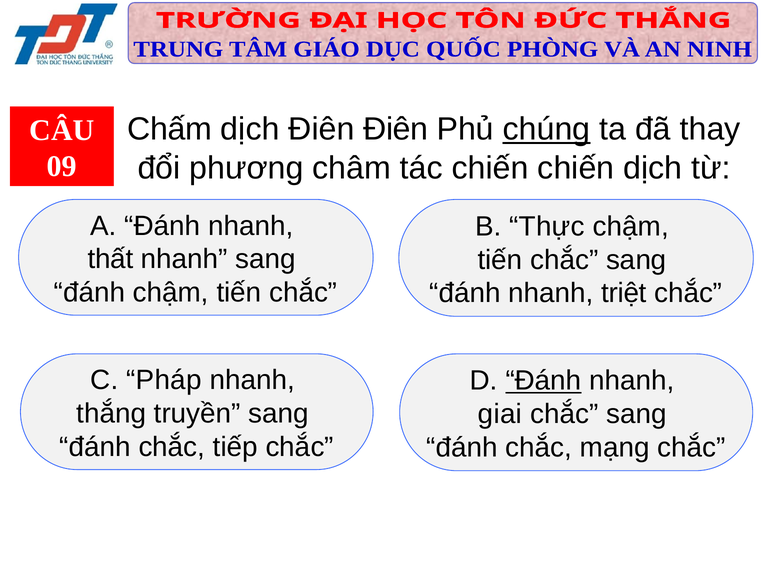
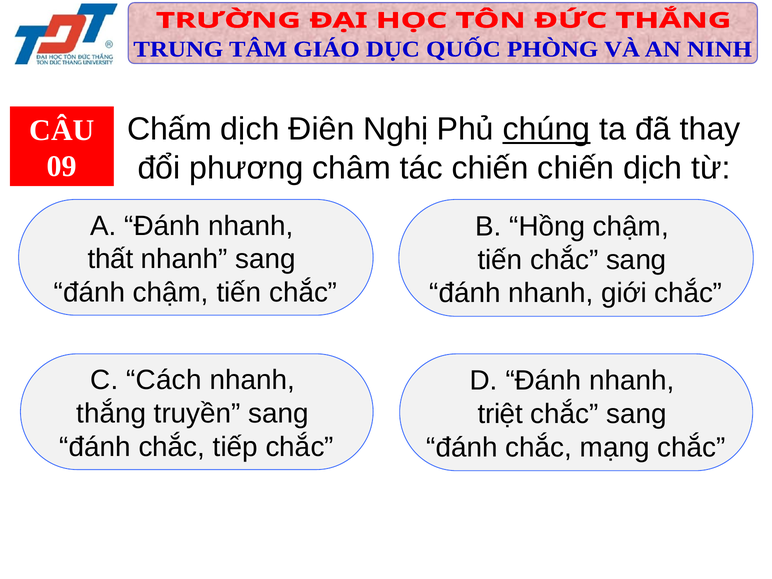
Điên Điên: Điên -> Nghị
Thực: Thực -> Hồng
triệt: triệt -> giới
Pháp: Pháp -> Cách
Đánh at (543, 381) underline: present -> none
giai: giai -> triệt
